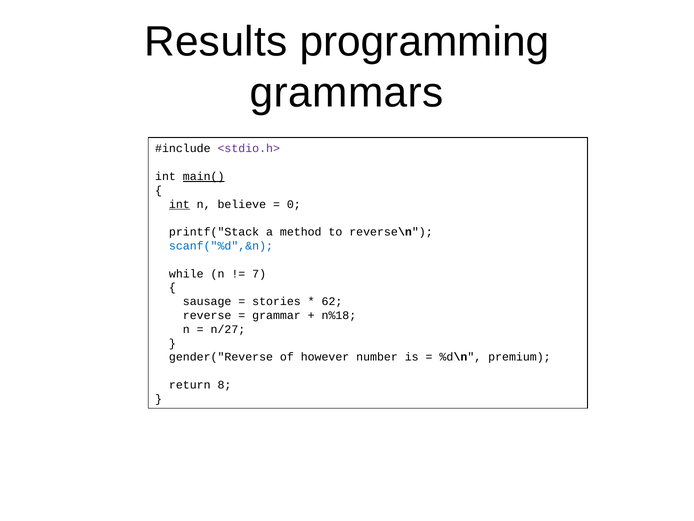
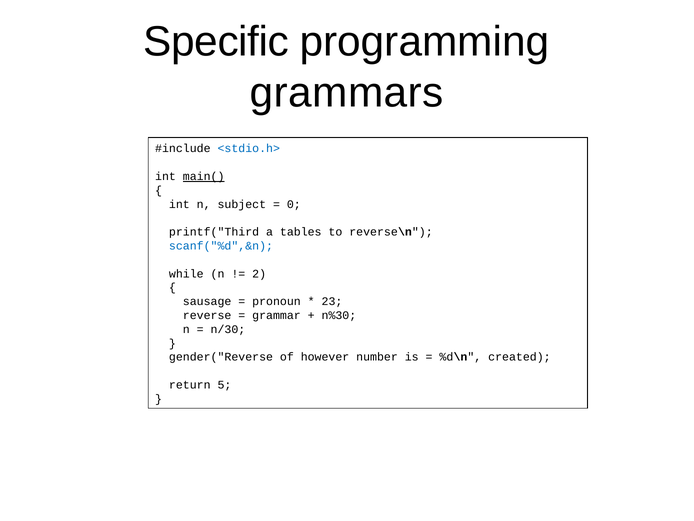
Results: Results -> Specific
<stdio.h> colour: purple -> blue
int at (179, 204) underline: present -> none
believe: believe -> subject
printf("Stack: printf("Stack -> printf("Third
method: method -> tables
7: 7 -> 2
stories: stories -> pronoun
62: 62 -> 23
n%18: n%18 -> n%30
n/27: n/27 -> n/30
premium: premium -> created
8: 8 -> 5
